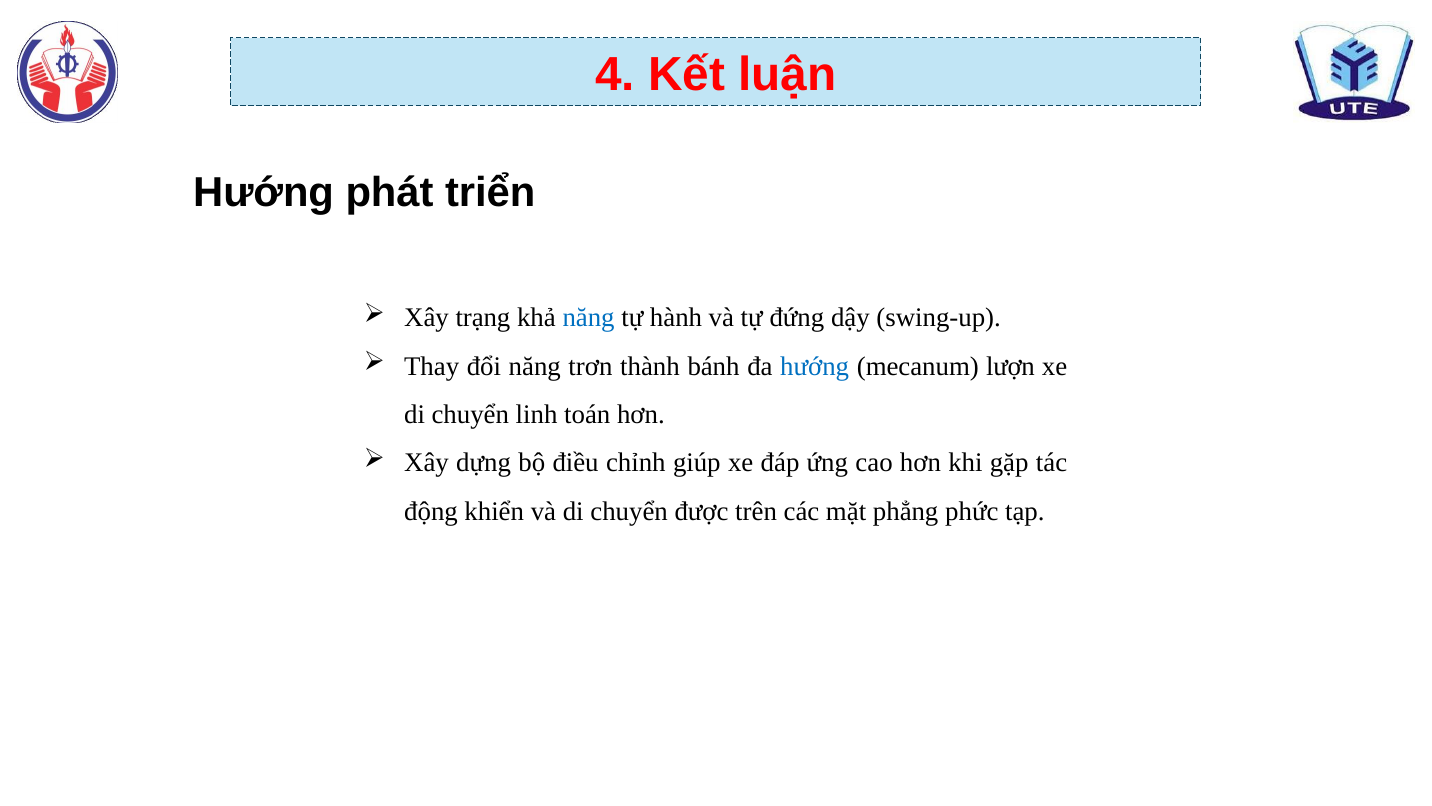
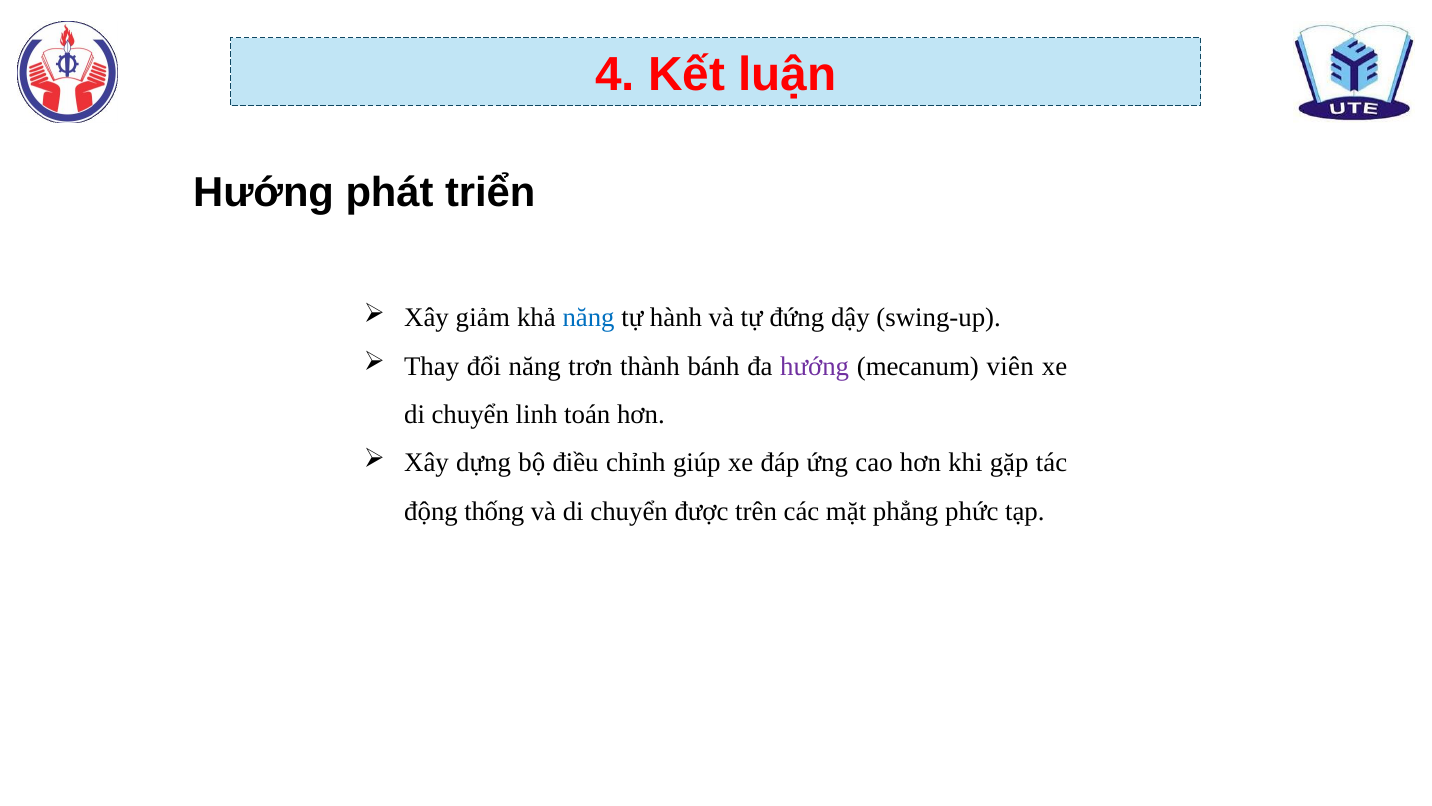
trạng: trạng -> giảm
hướng at (815, 366) colour: blue -> purple
lượn: lượn -> viên
khiển: khiển -> thống
